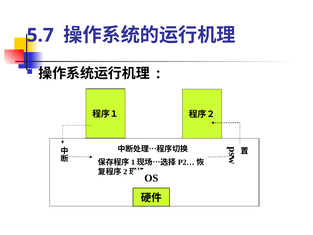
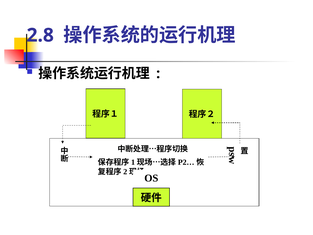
5.7: 5.7 -> 2.8
